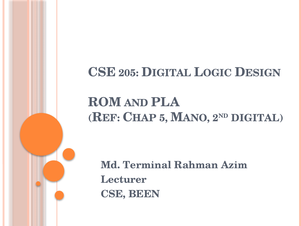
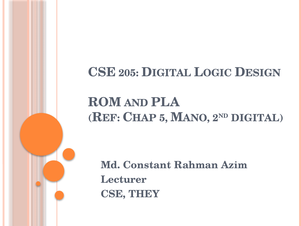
Terminal: Terminal -> Constant
BEEN: BEEN -> THEY
